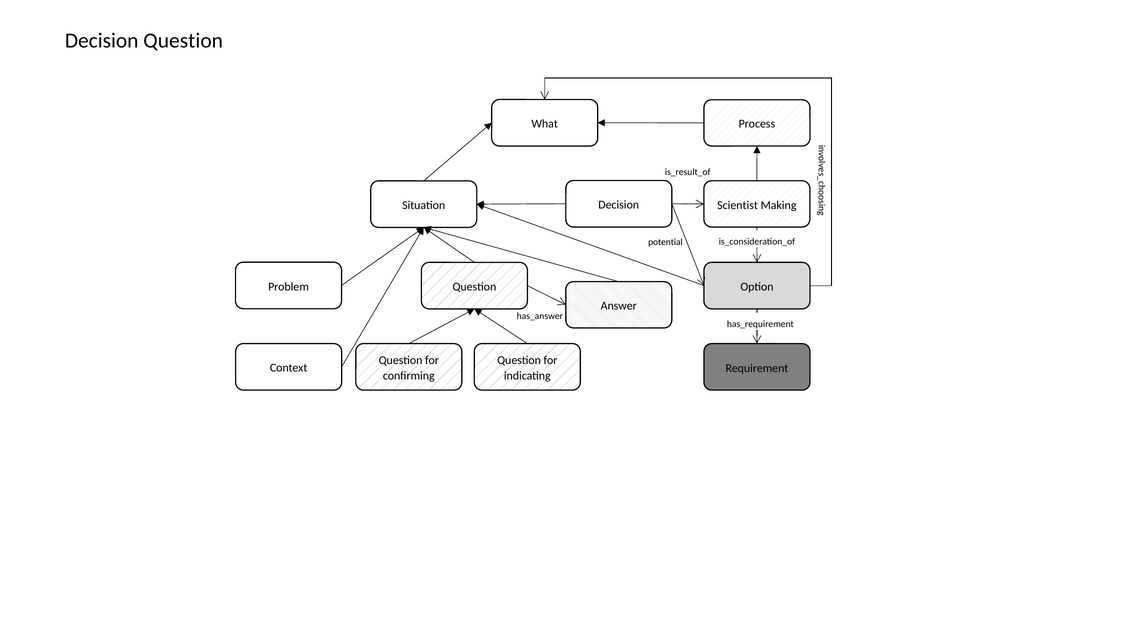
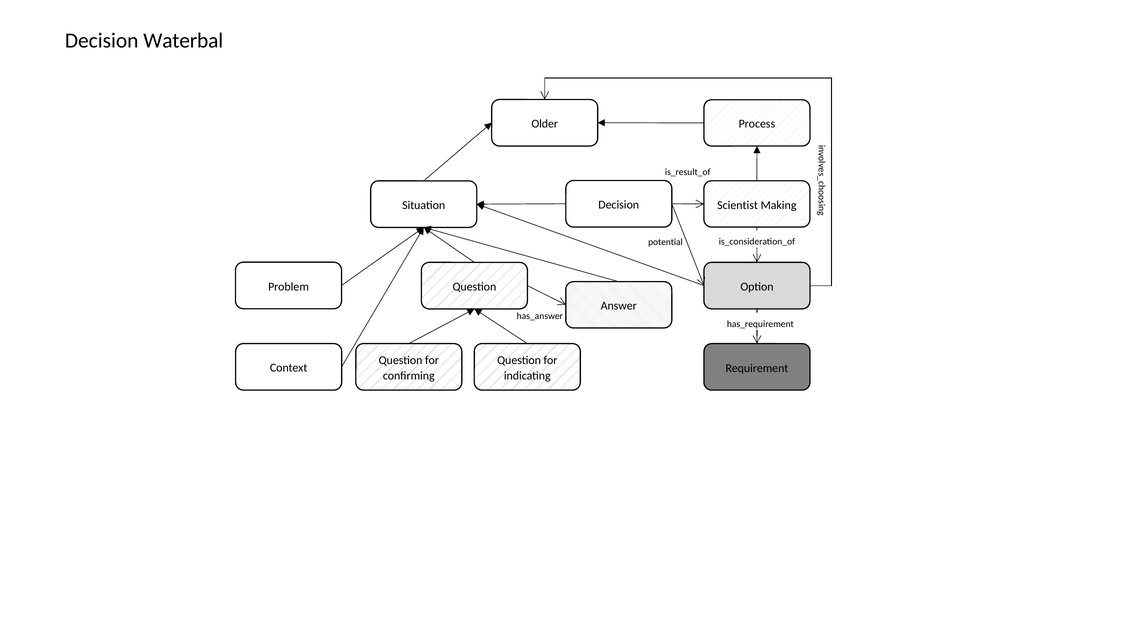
Decision Question: Question -> Waterbal
What: What -> Older
